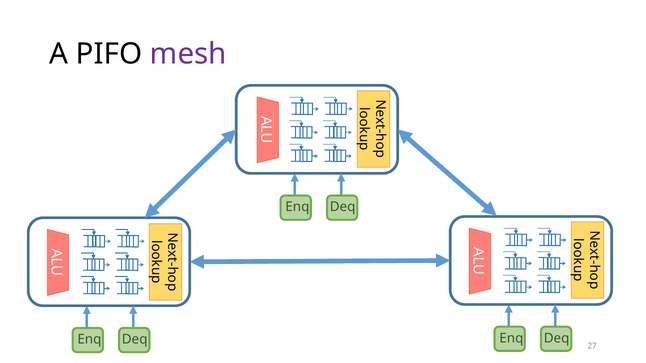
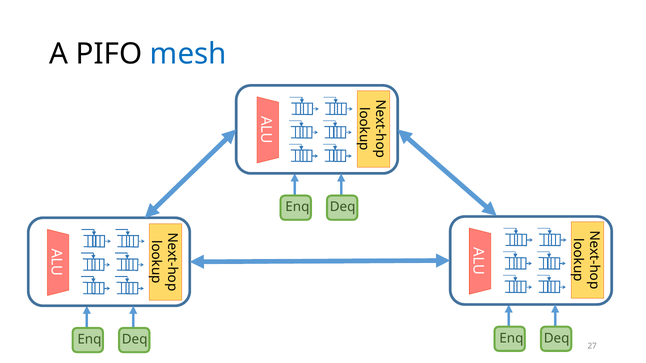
mesh colour: purple -> blue
